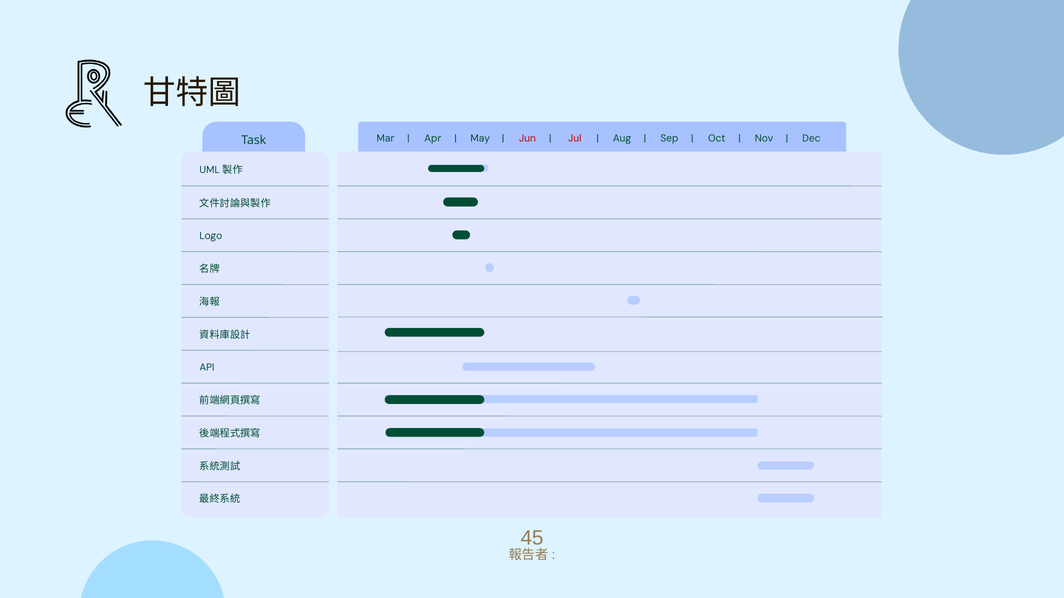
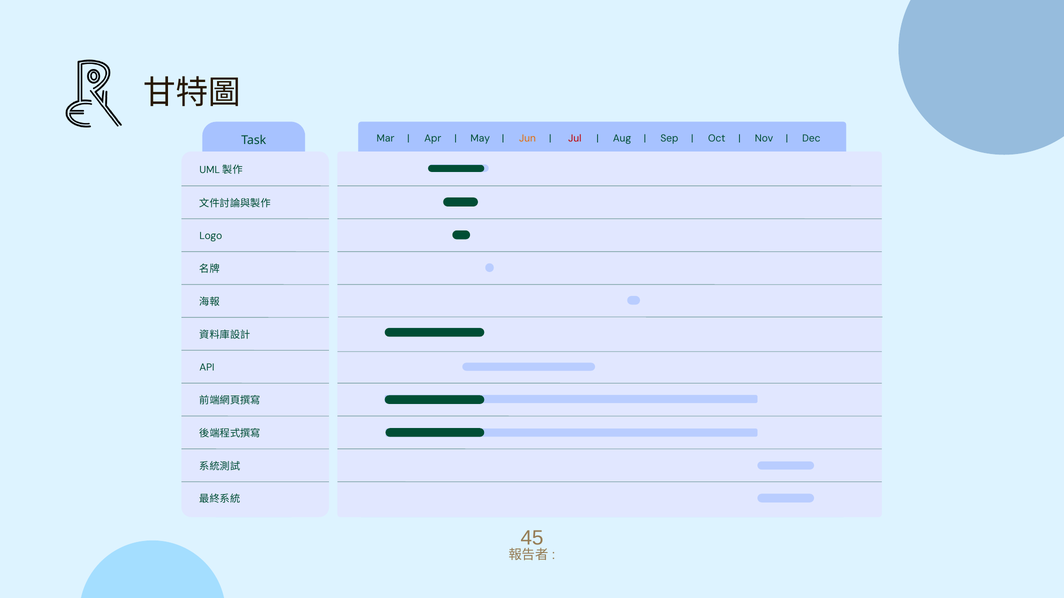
Jun colour: red -> orange
